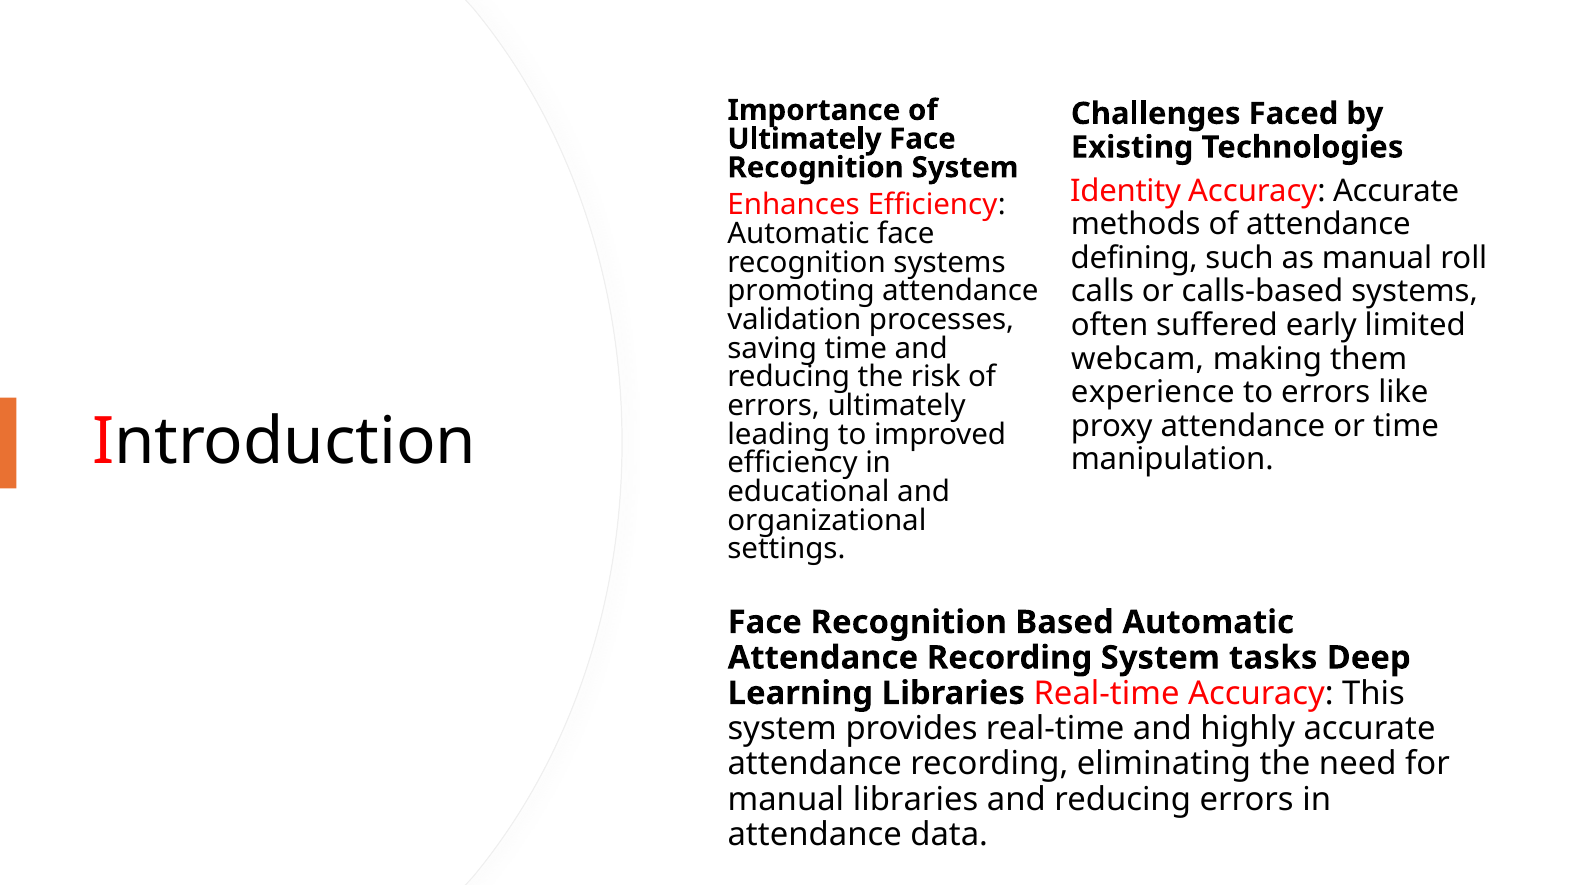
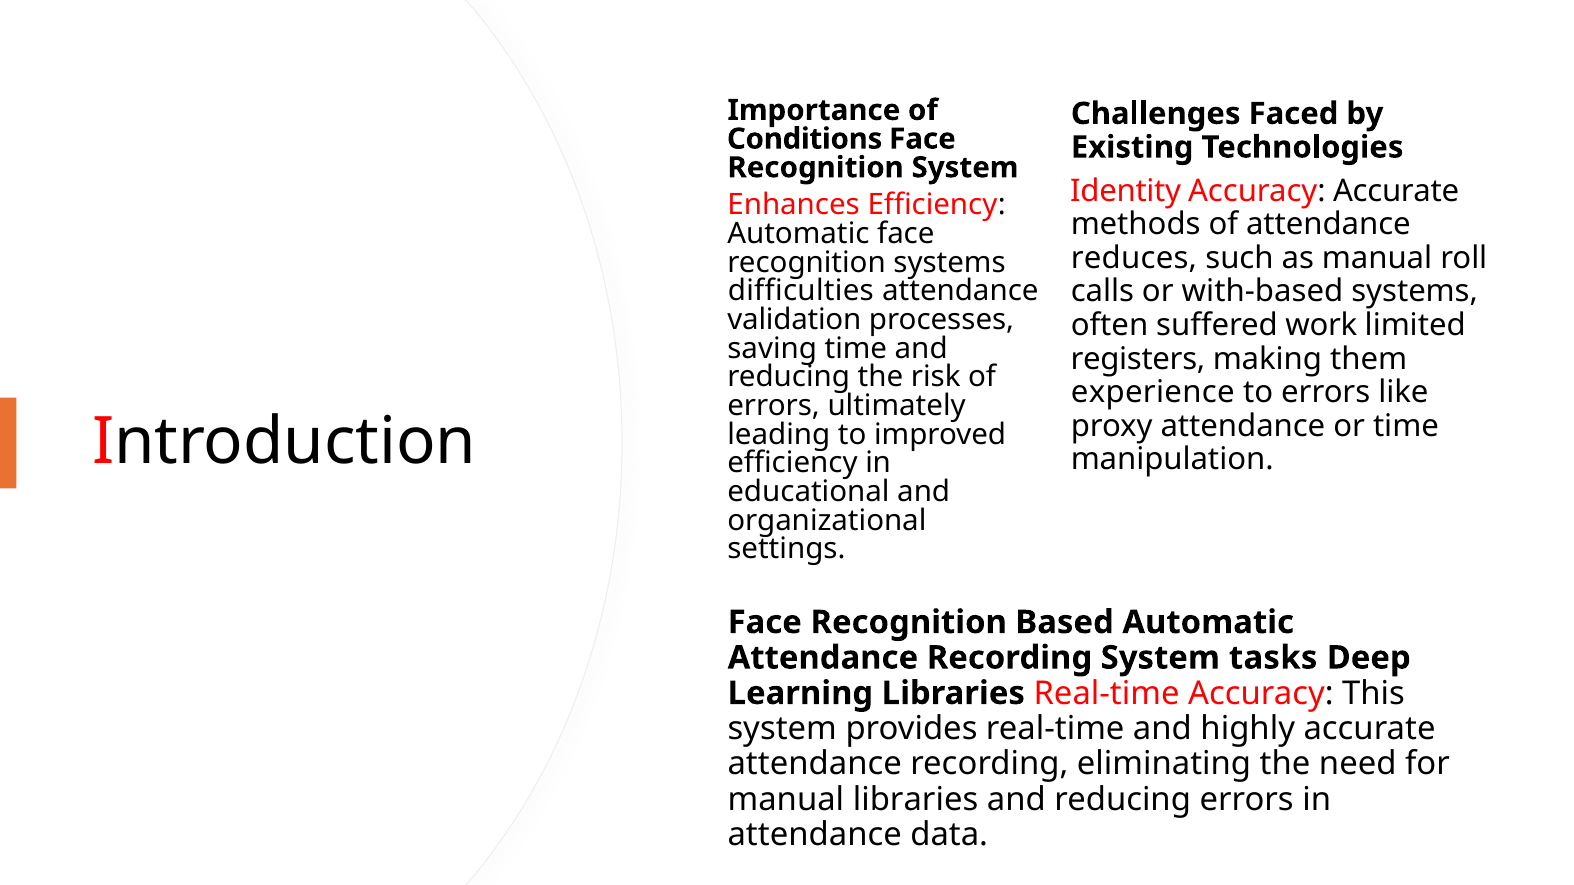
Ultimately at (805, 139): Ultimately -> Conditions
defining: defining -> reduces
promoting: promoting -> difficulties
calls-based: calls-based -> with-based
early: early -> work
webcam: webcam -> registers
